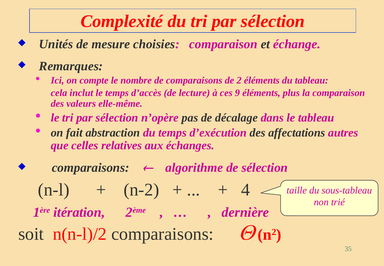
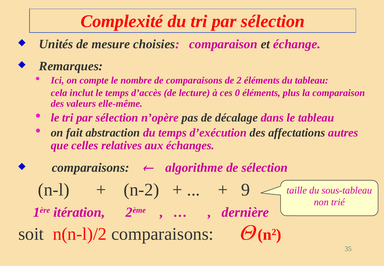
9: 9 -> 0
4: 4 -> 9
